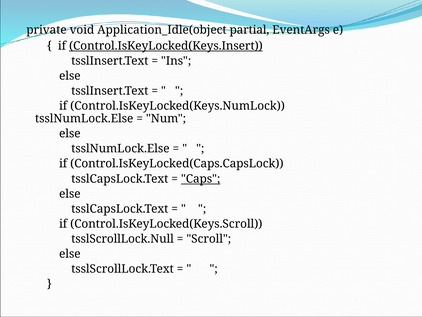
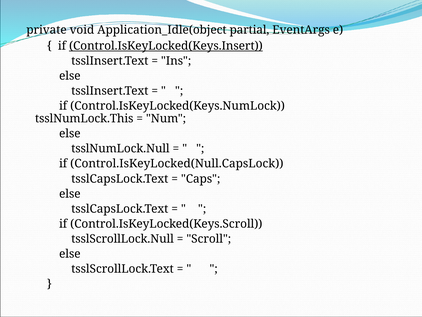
tsslNumLock.Else at (84, 119): tsslNumLock.Else -> tsslNumLock.This
tsslNumLock.Else at (120, 149): tsslNumLock.Else -> tsslNumLock.Null
Control.IsKeyLocked(Caps.CapsLock: Control.IsKeyLocked(Caps.CapsLock -> Control.IsKeyLocked(Null.CapsLock
Caps underline: present -> none
